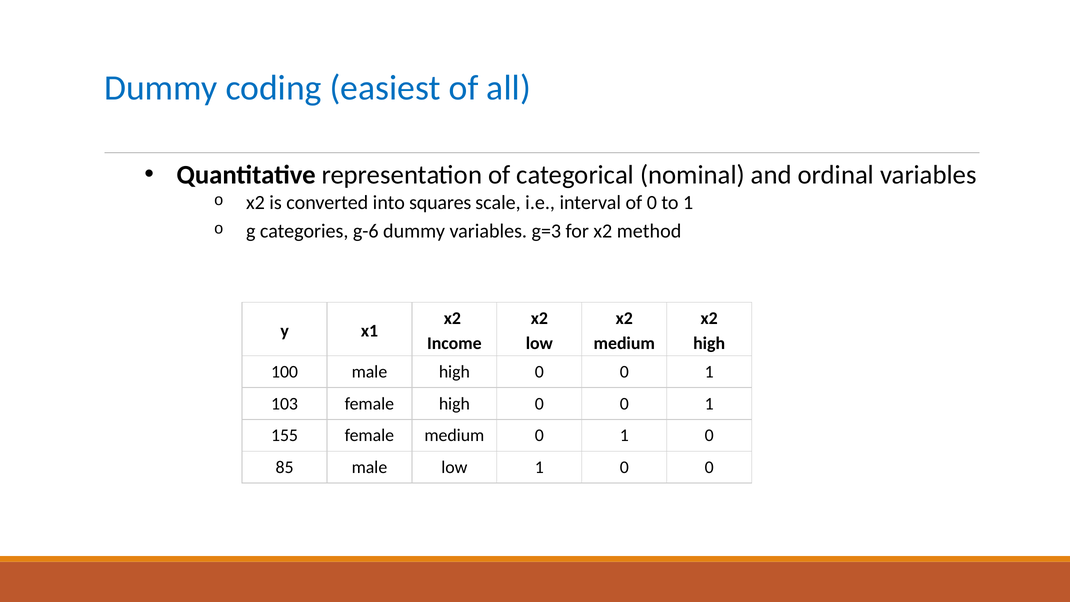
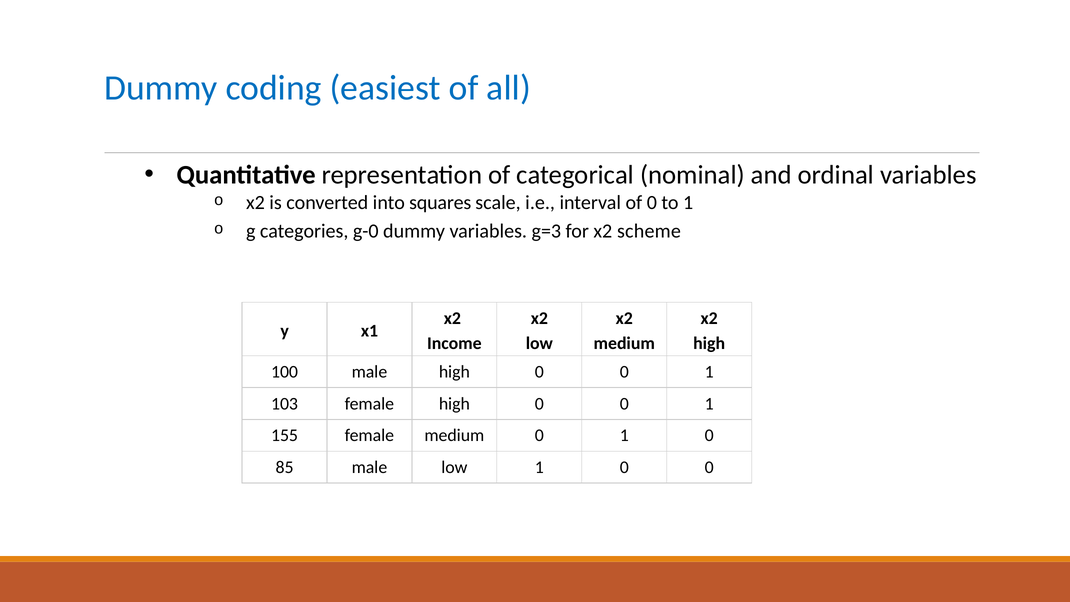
g-6: g-6 -> g-0
method: method -> scheme
